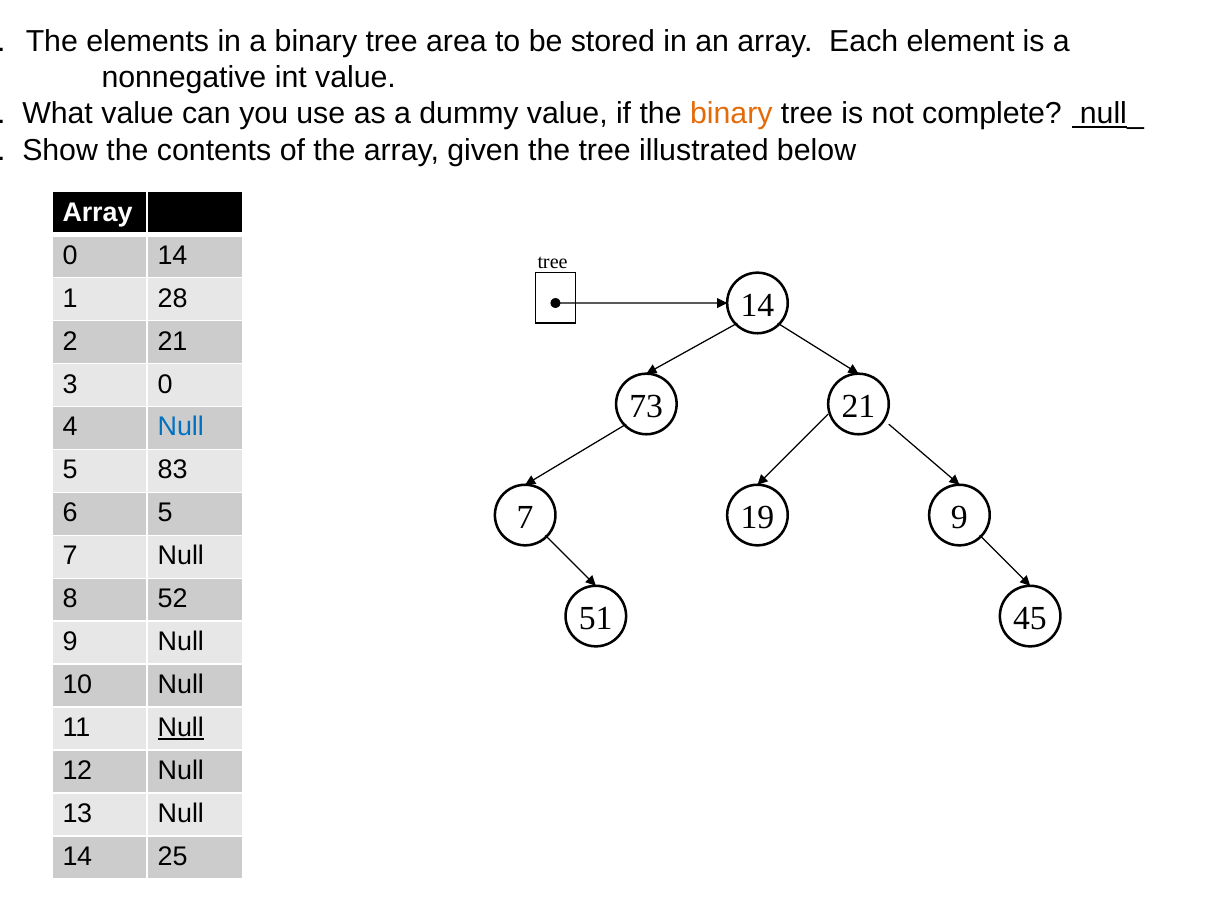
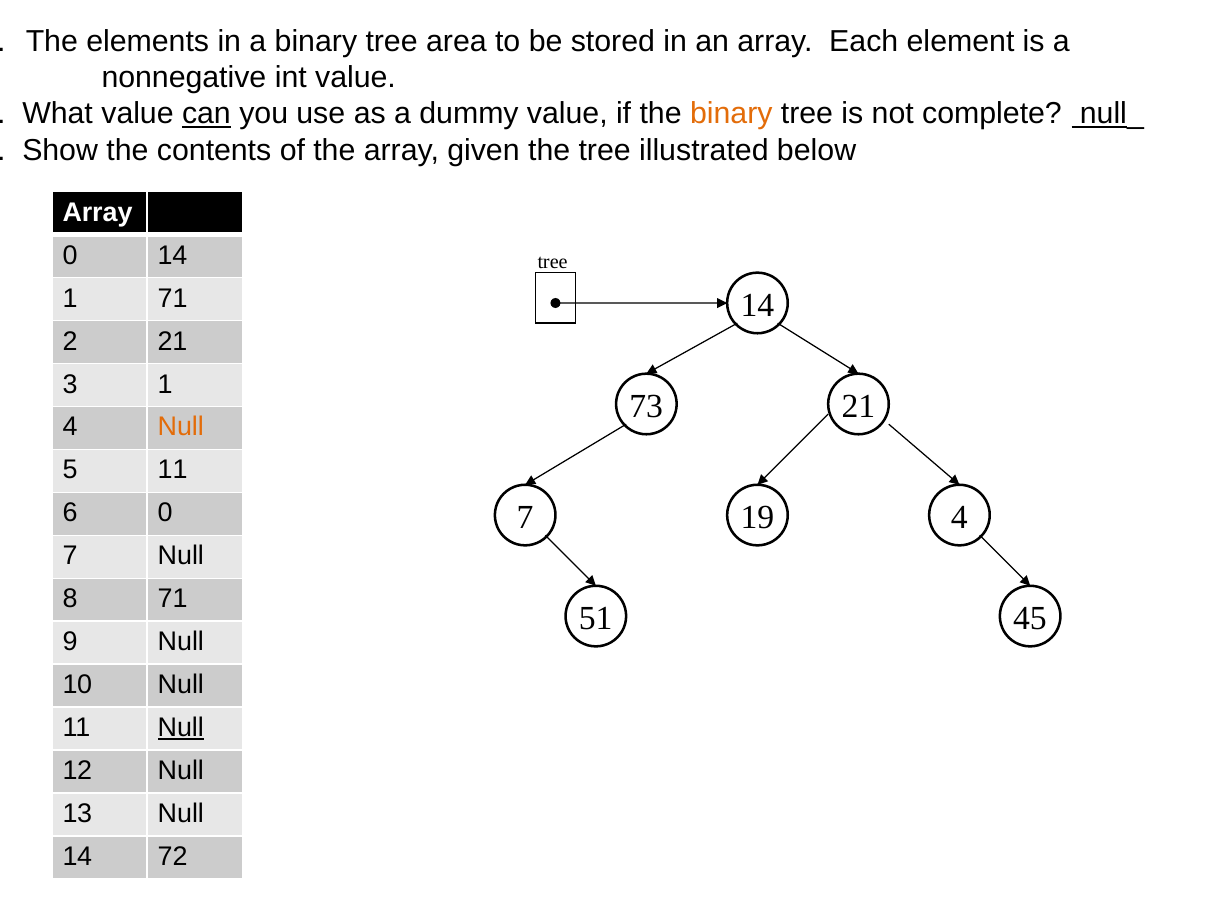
can underline: none -> present
1 28: 28 -> 71
3 0: 0 -> 1
Null at (181, 427) colour: blue -> orange
5 83: 83 -> 11
6 5: 5 -> 0
19 9: 9 -> 4
8 52: 52 -> 71
25: 25 -> 72
